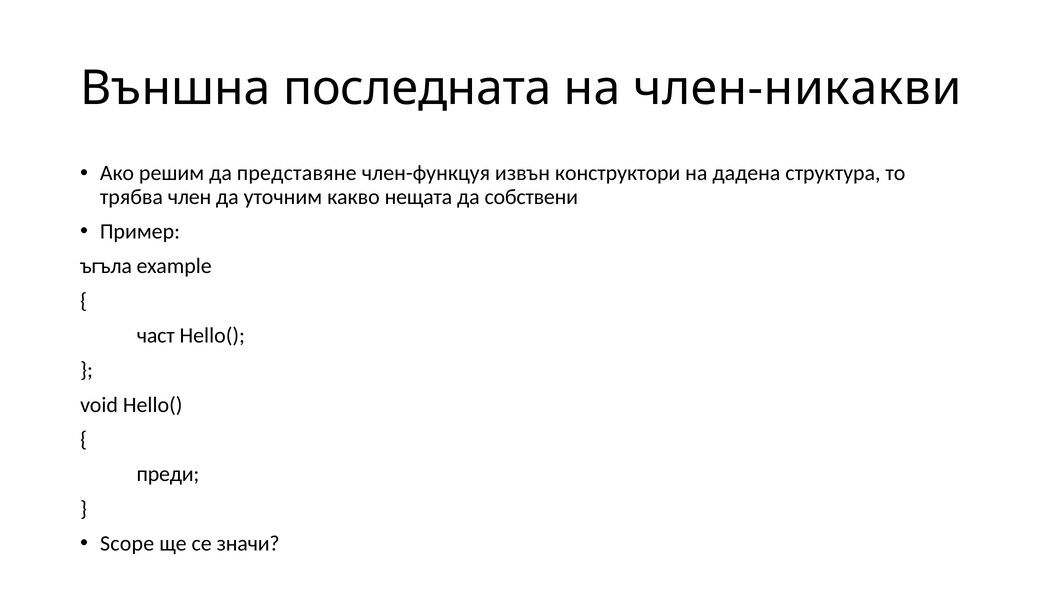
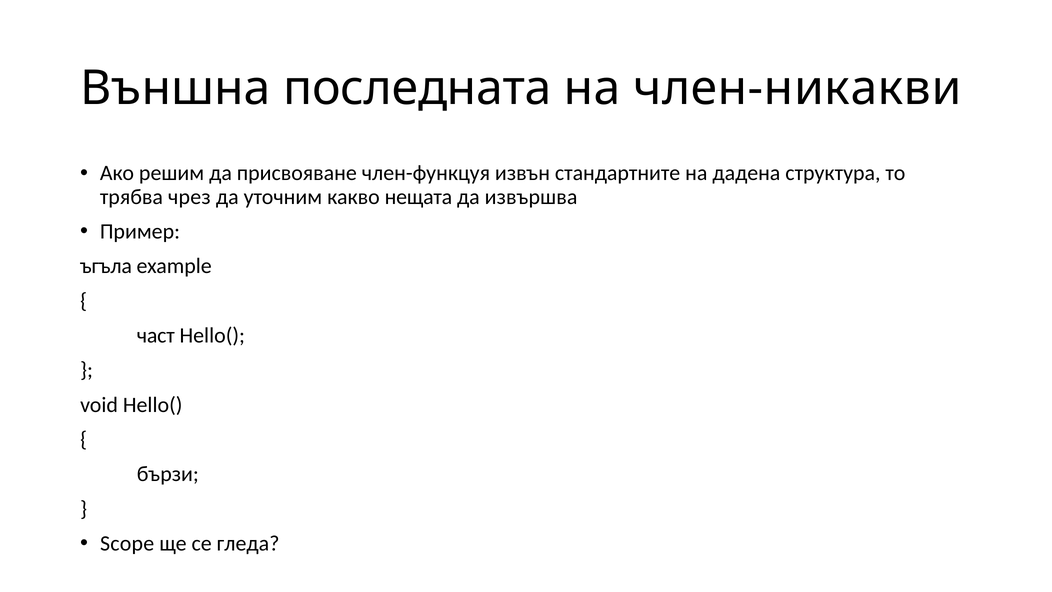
представяне: представяне -> присвояване
конструктори: конструктори -> стандартните
член: член -> чрез
собствени: собствени -> извършва
преди: преди -> бързи
значи: значи -> гледа
